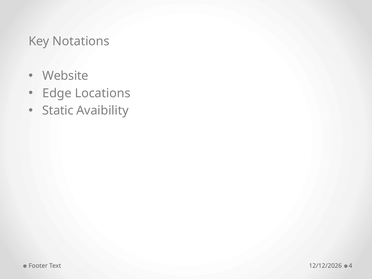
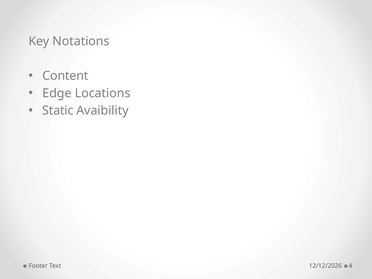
Website: Website -> Content
